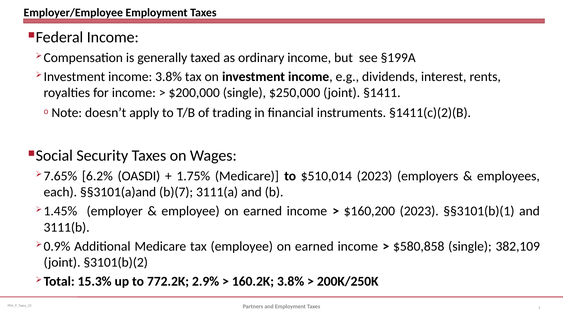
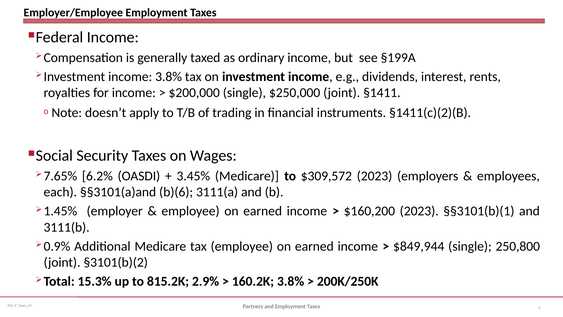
1.75%: 1.75% -> 3.45%
$510,014: $510,014 -> $309,572
b)(7: b)(7 -> b)(6
$580,858: $580,858 -> $849,944
382,109: 382,109 -> 250,800
772.2K: 772.2K -> 815.2K
